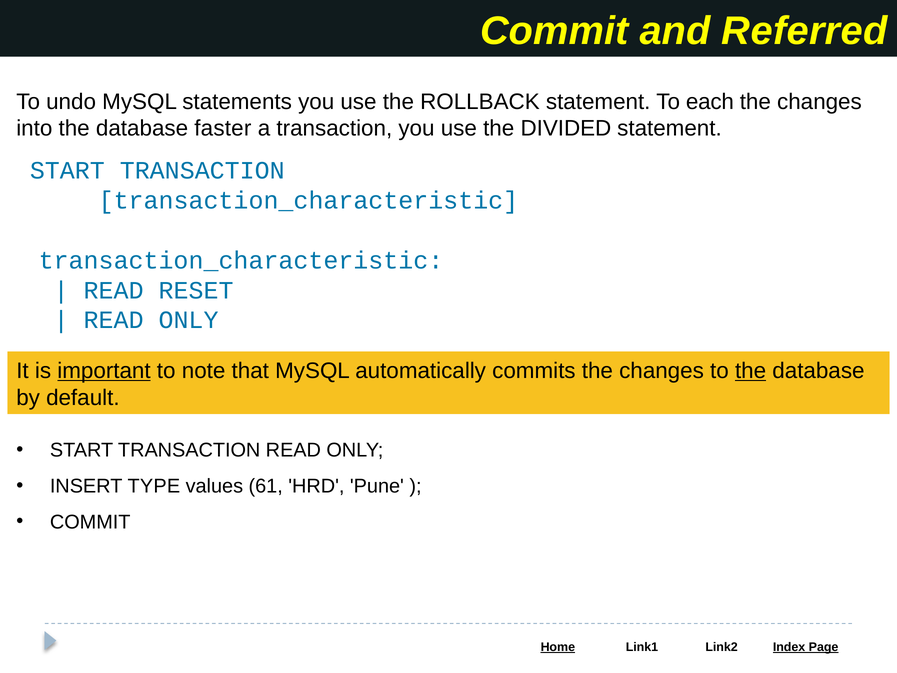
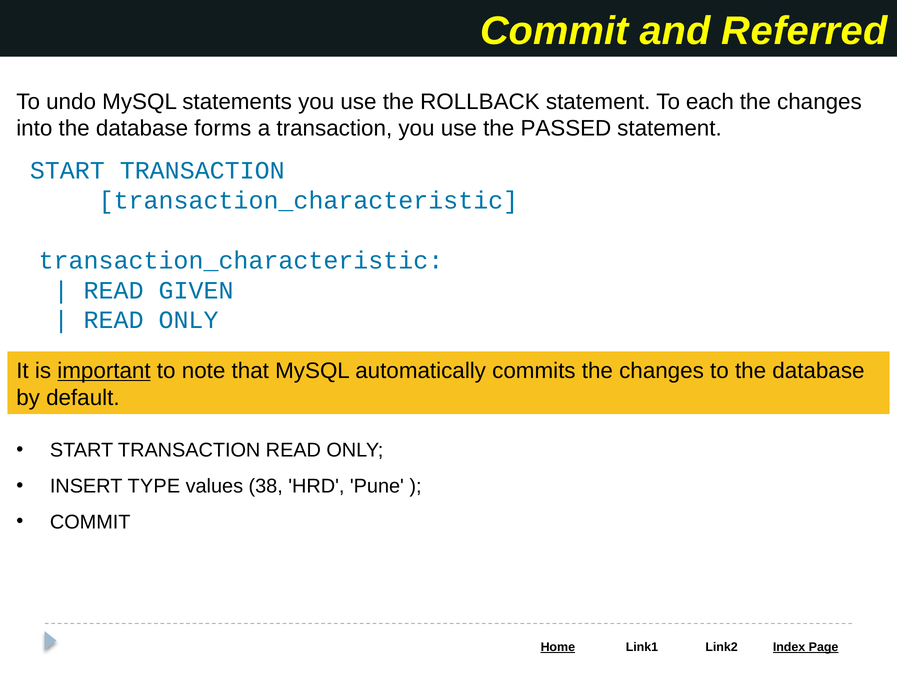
faster: faster -> forms
DIVIDED: DIVIDED -> PASSED
RESET: RESET -> GIVEN
the at (751, 371) underline: present -> none
61: 61 -> 38
